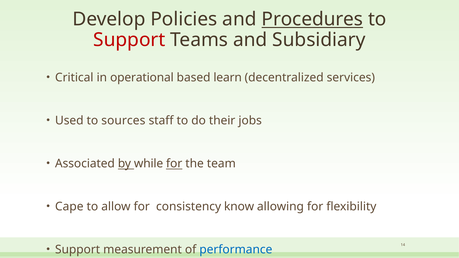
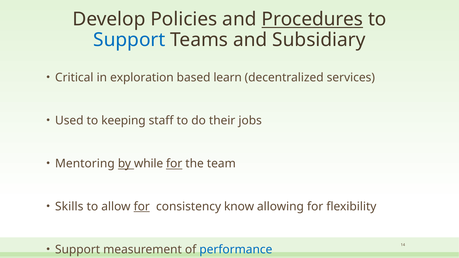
Support at (129, 40) colour: red -> blue
operational: operational -> exploration
sources: sources -> keeping
Associated: Associated -> Mentoring
Cape: Cape -> Skills
for at (142, 207) underline: none -> present
